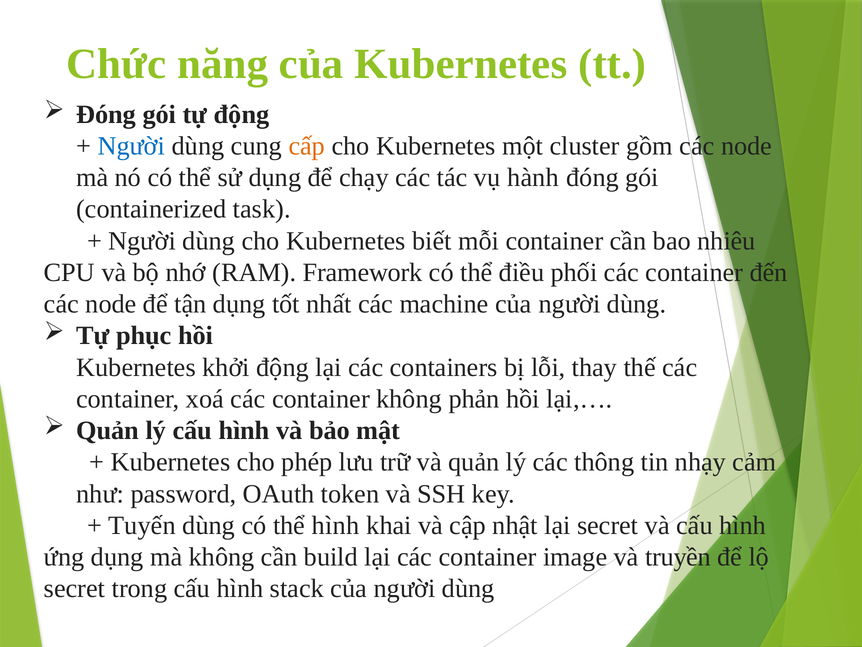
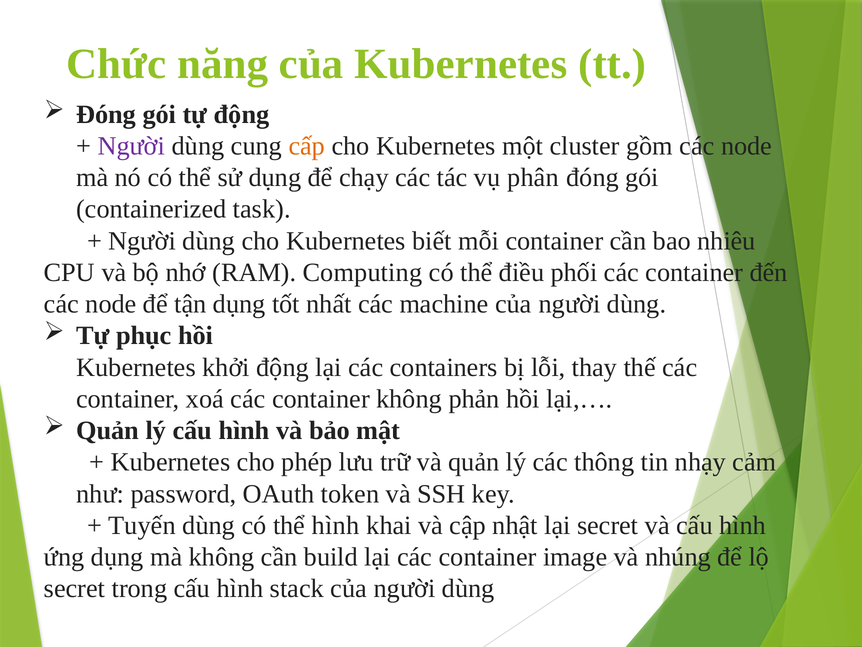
Người at (131, 146) colour: blue -> purple
hành: hành -> phân
Framework: Framework -> Computing
truyền: truyền -> nhúng
